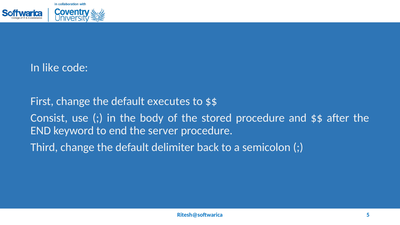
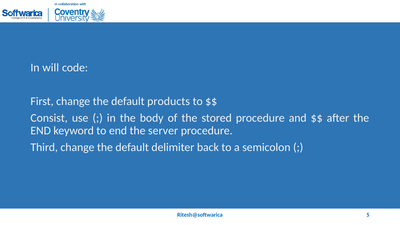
like: like -> will
executes: executes -> products
